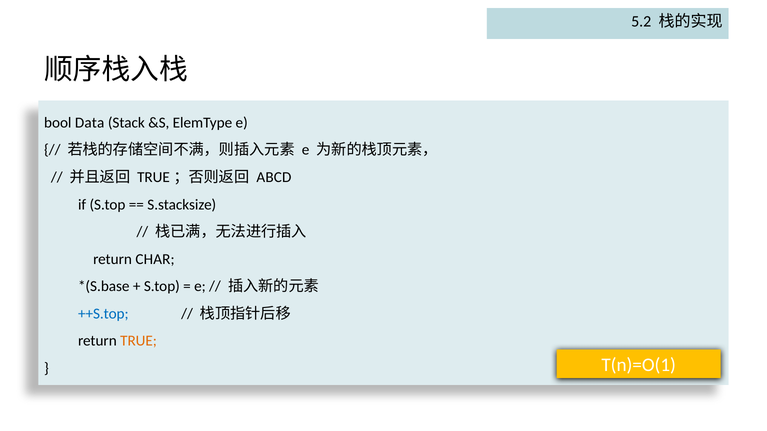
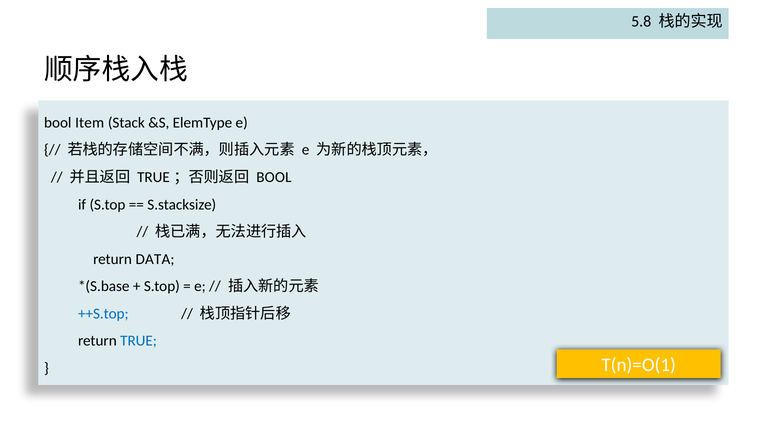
5.2: 5.2 -> 5.8
Data: Data -> Item
ABCD at (274, 177): ABCD -> BOOL
CHAR: CHAR -> DATA
TRUE colour: orange -> blue
